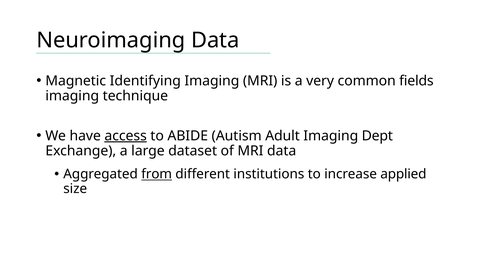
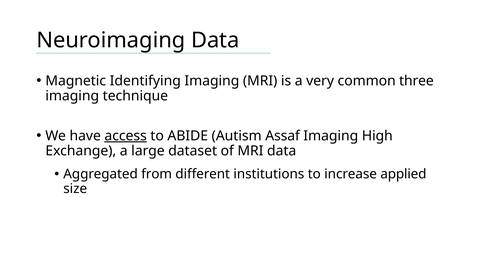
fields: fields -> three
Adult: Adult -> Assaf
Dept: Dept -> High
from underline: present -> none
